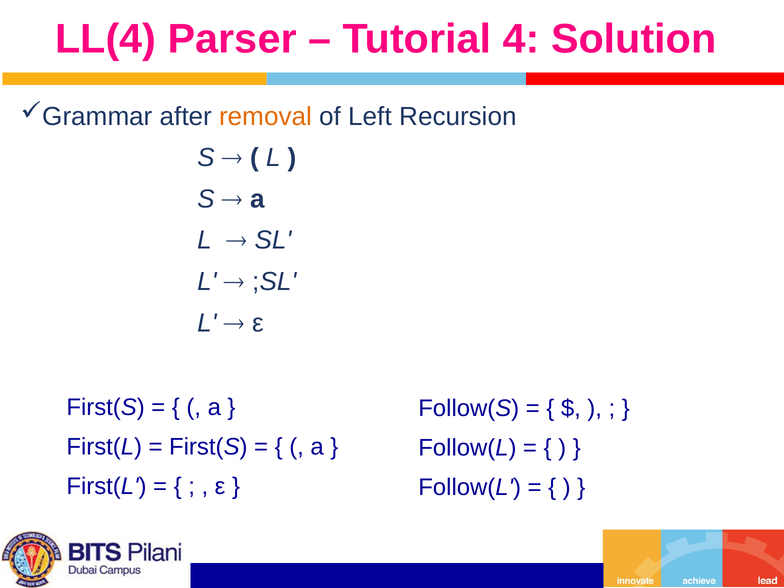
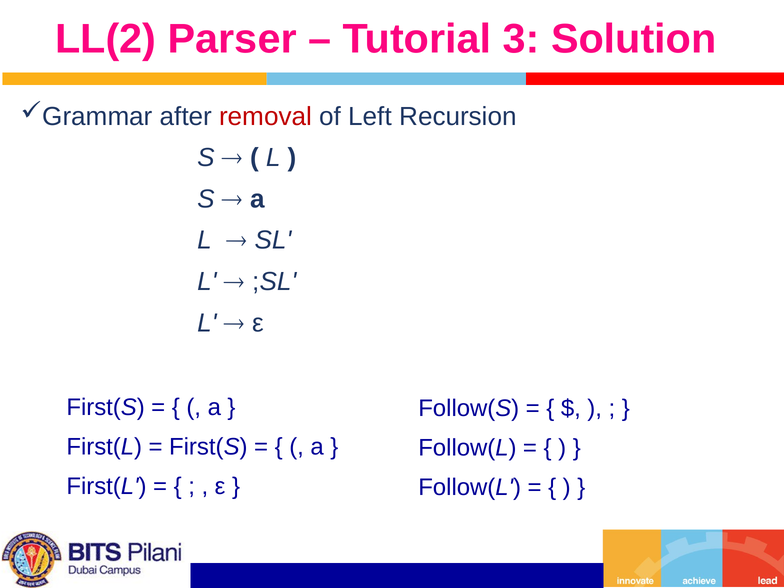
LL(4: LL(4 -> LL(2
4: 4 -> 3
removal colour: orange -> red
